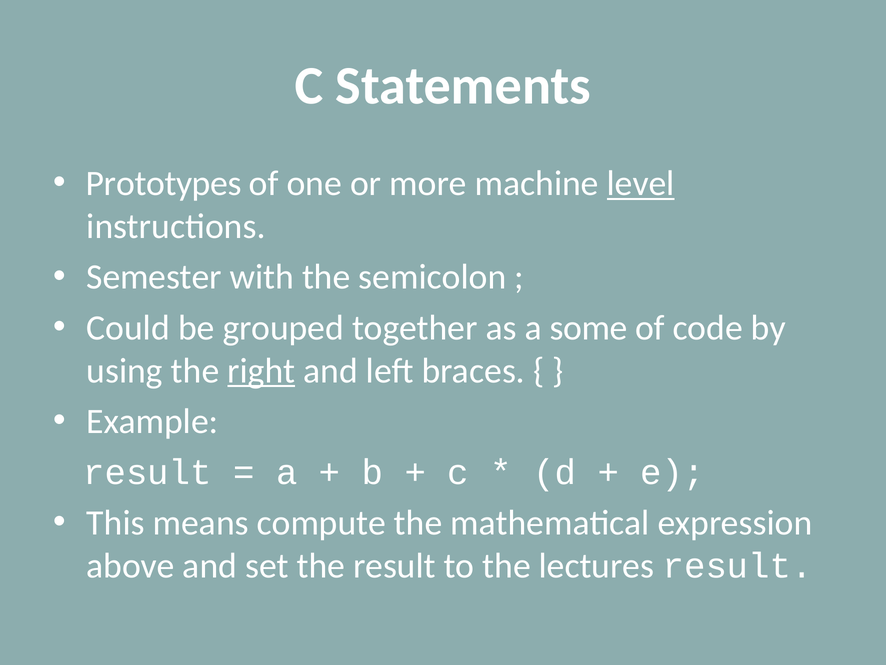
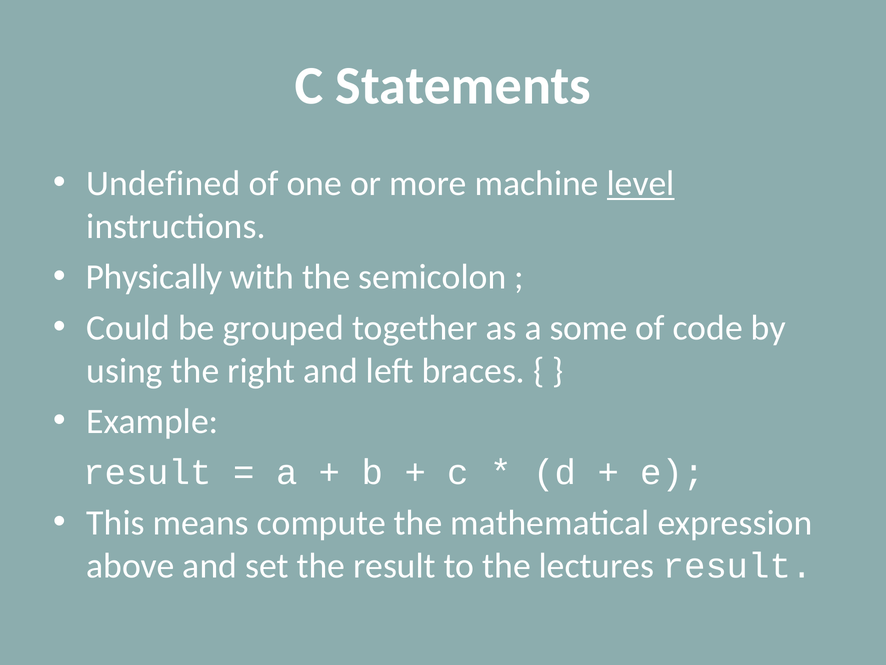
Prototypes: Prototypes -> Undefined
Semester: Semester -> Physically
right underline: present -> none
